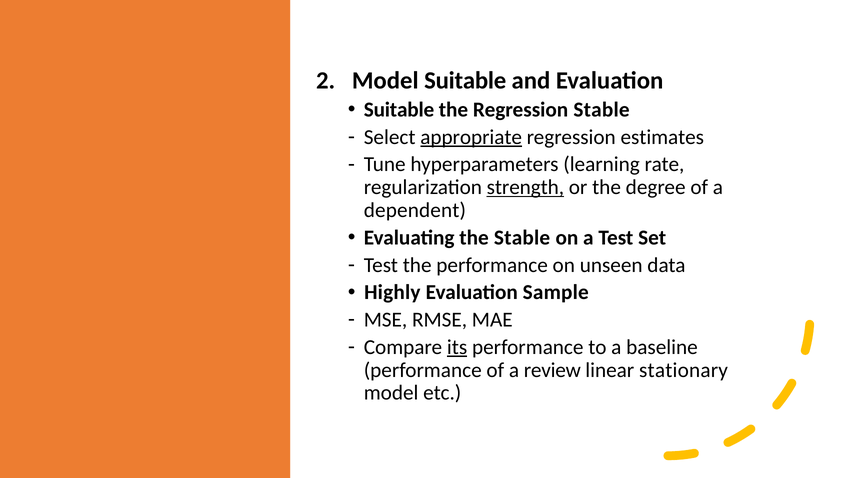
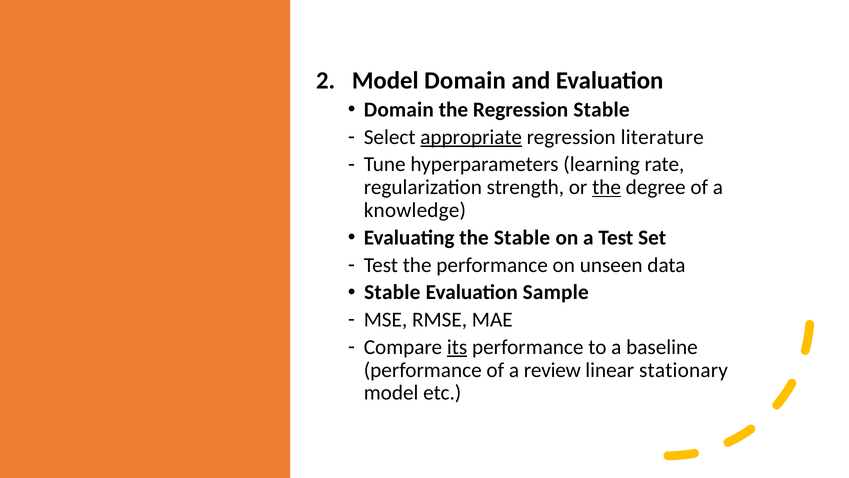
Model Suitable: Suitable -> Domain
Suitable at (399, 110): Suitable -> Domain
estimates: estimates -> literature
strength underline: present -> none
the at (607, 187) underline: none -> present
dependent: dependent -> knowledge
Highly at (392, 292): Highly -> Stable
